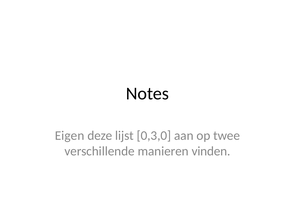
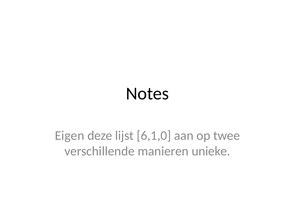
0,3,0: 0,3,0 -> 6,1,0
vinden: vinden -> unieke
